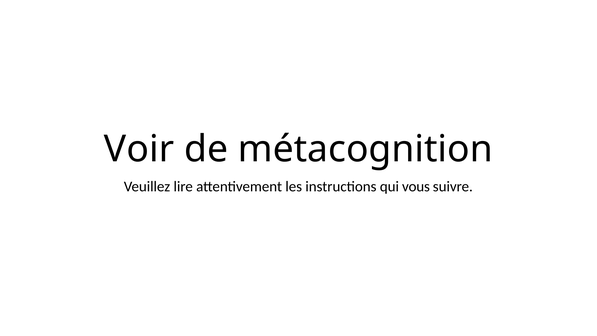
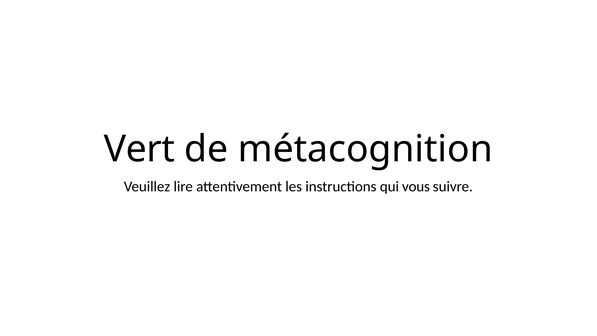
Voir: Voir -> Vert
